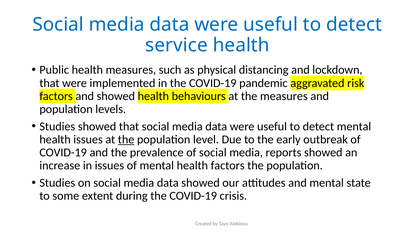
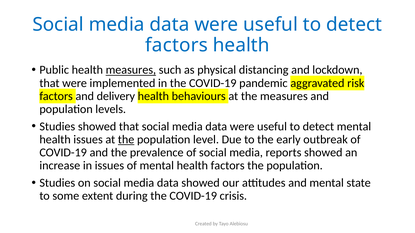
service at (177, 45): service -> factors
measures at (131, 70) underline: none -> present
and showed: showed -> delivery
